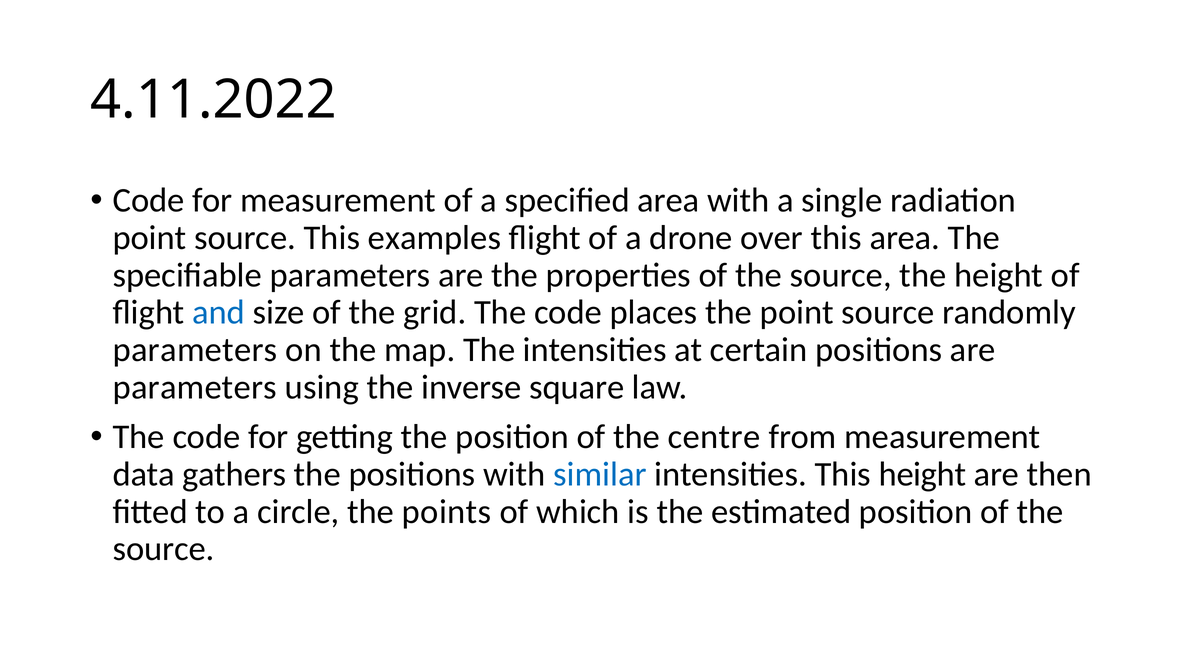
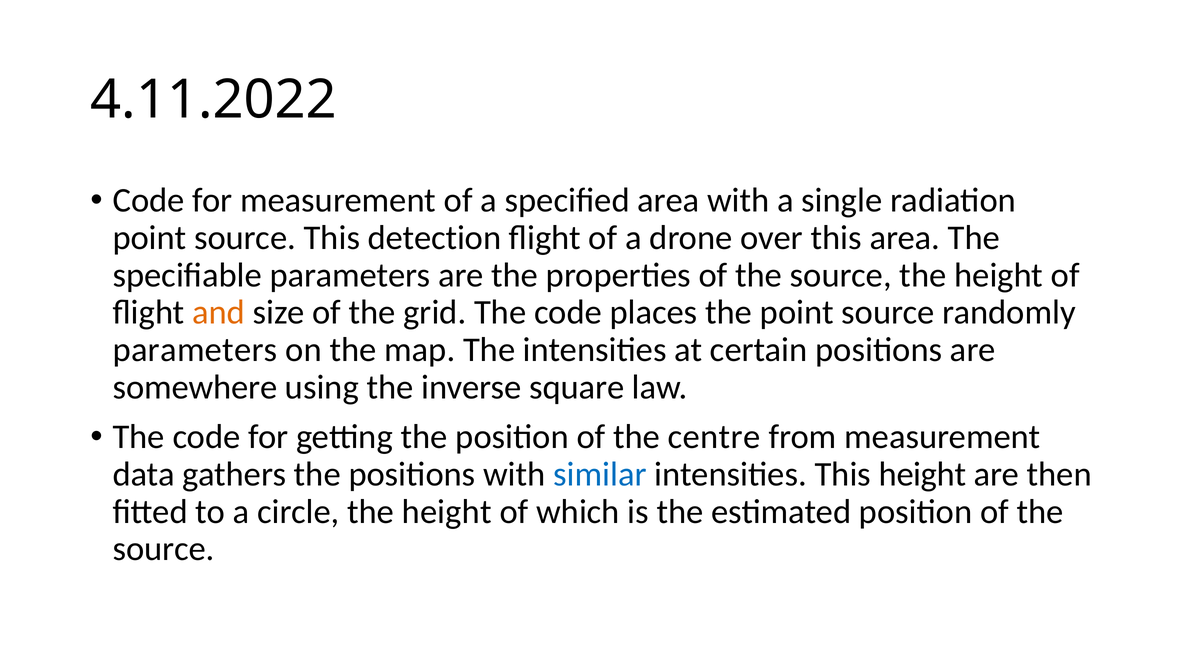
examples: examples -> detection
and colour: blue -> orange
parameters at (195, 387): parameters -> somewhere
circle the points: points -> height
